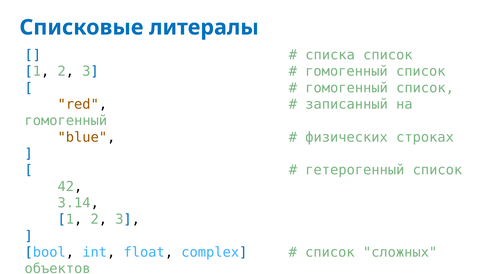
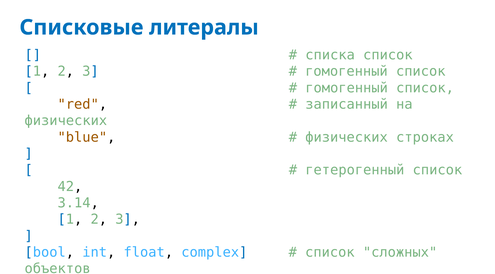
гомогенный at (66, 121): гомогенный -> физических
